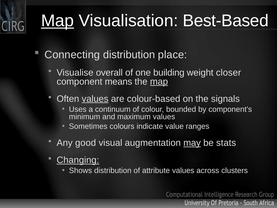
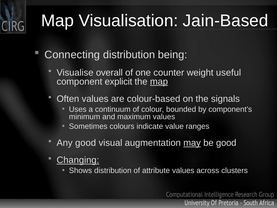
Map at (58, 21) underline: present -> none
Best-Based: Best-Based -> Jain-Based
place: place -> being
building: building -> counter
closer: closer -> useful
means: means -> explicit
values at (95, 99) underline: present -> none
be stats: stats -> good
